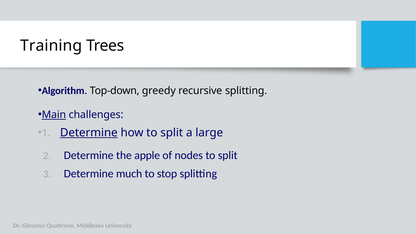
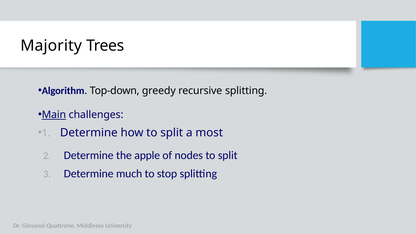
Training: Training -> Majority
Determine at (89, 133) underline: present -> none
large: large -> most
